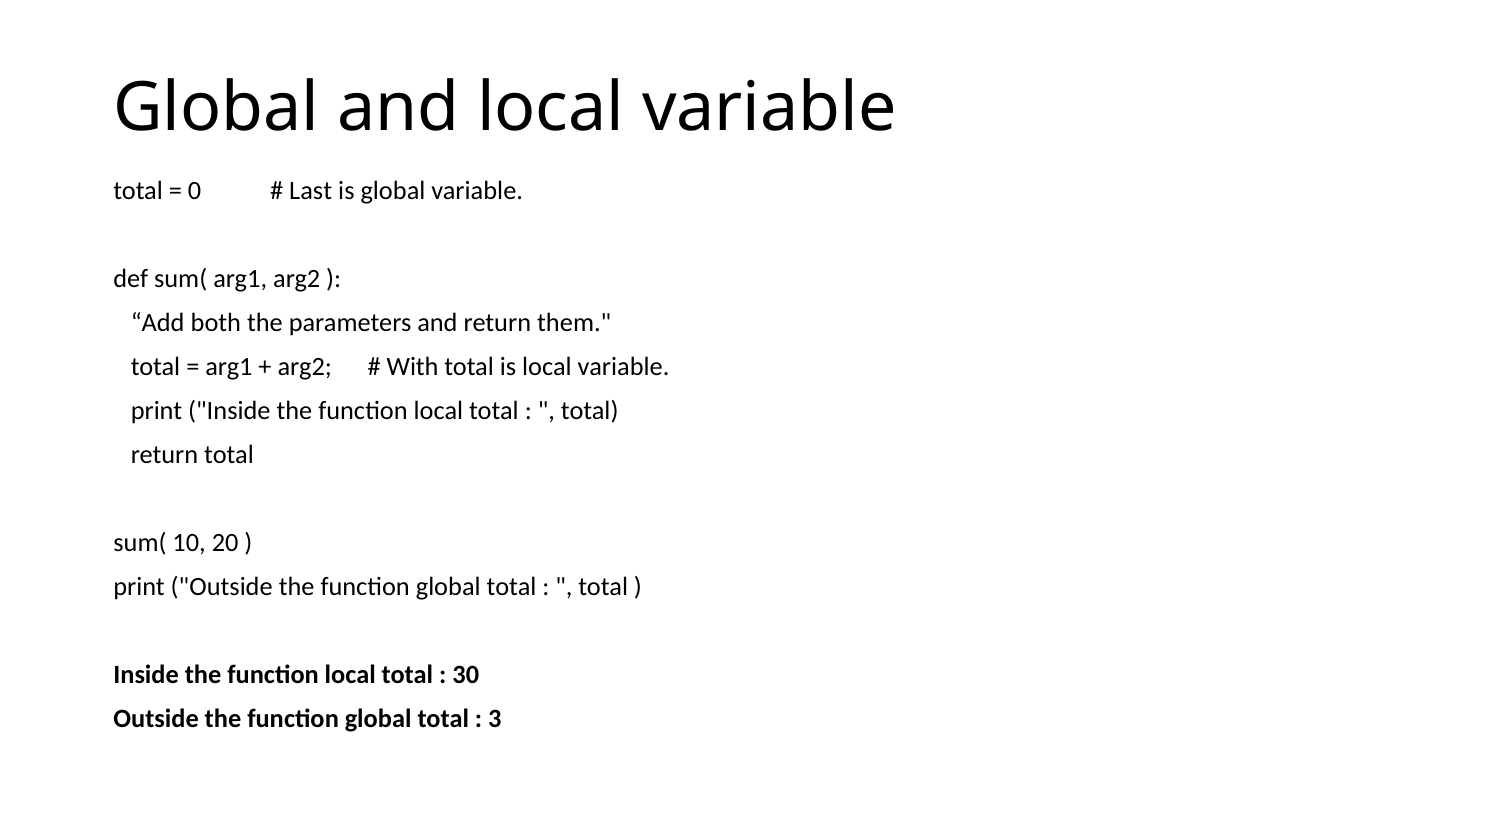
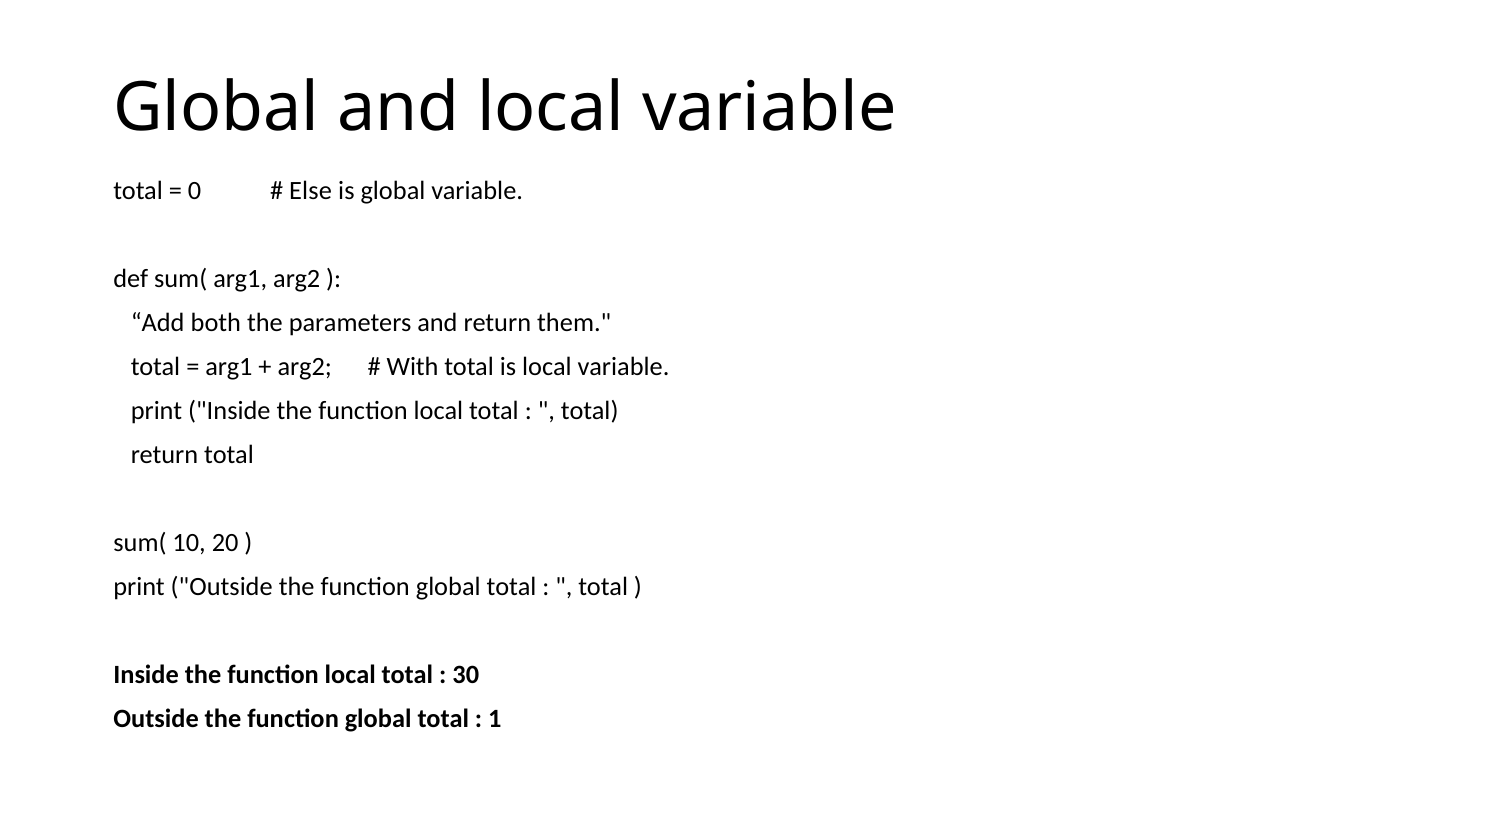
Last: Last -> Else
3: 3 -> 1
